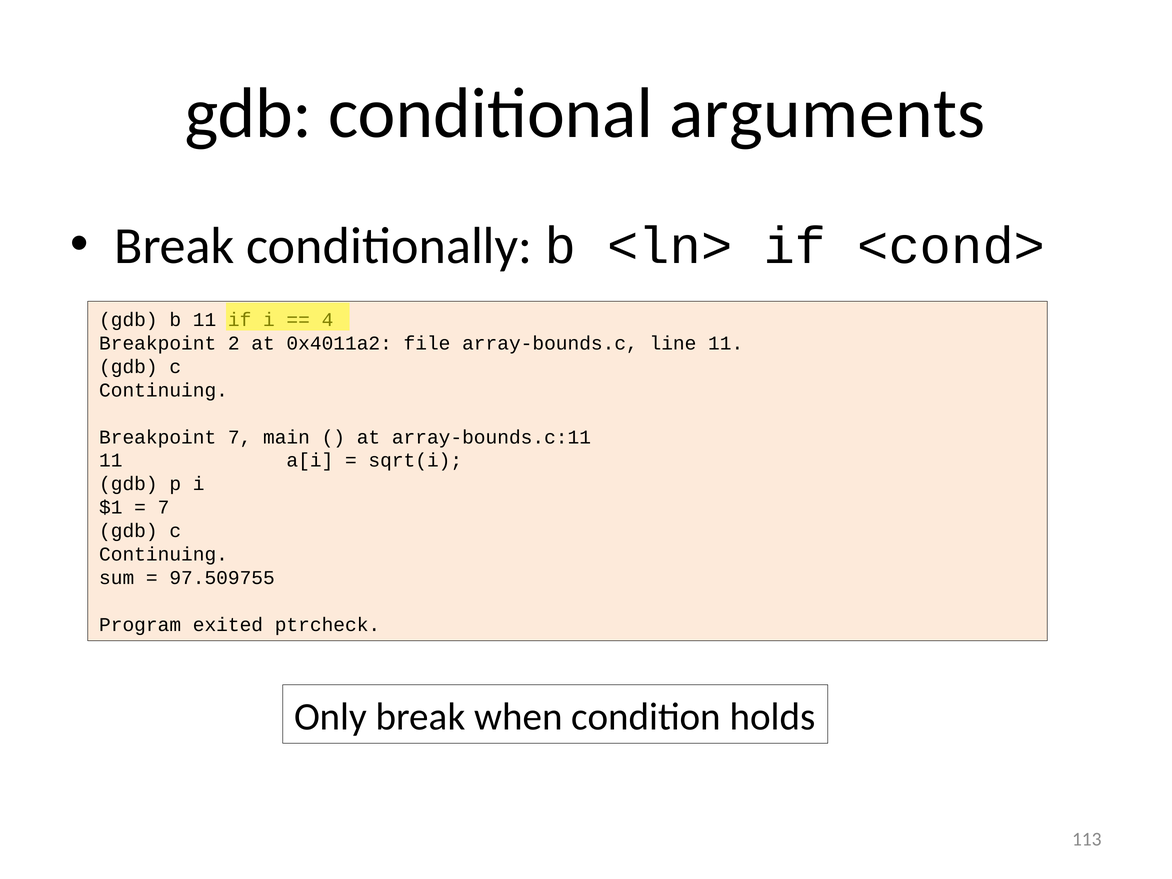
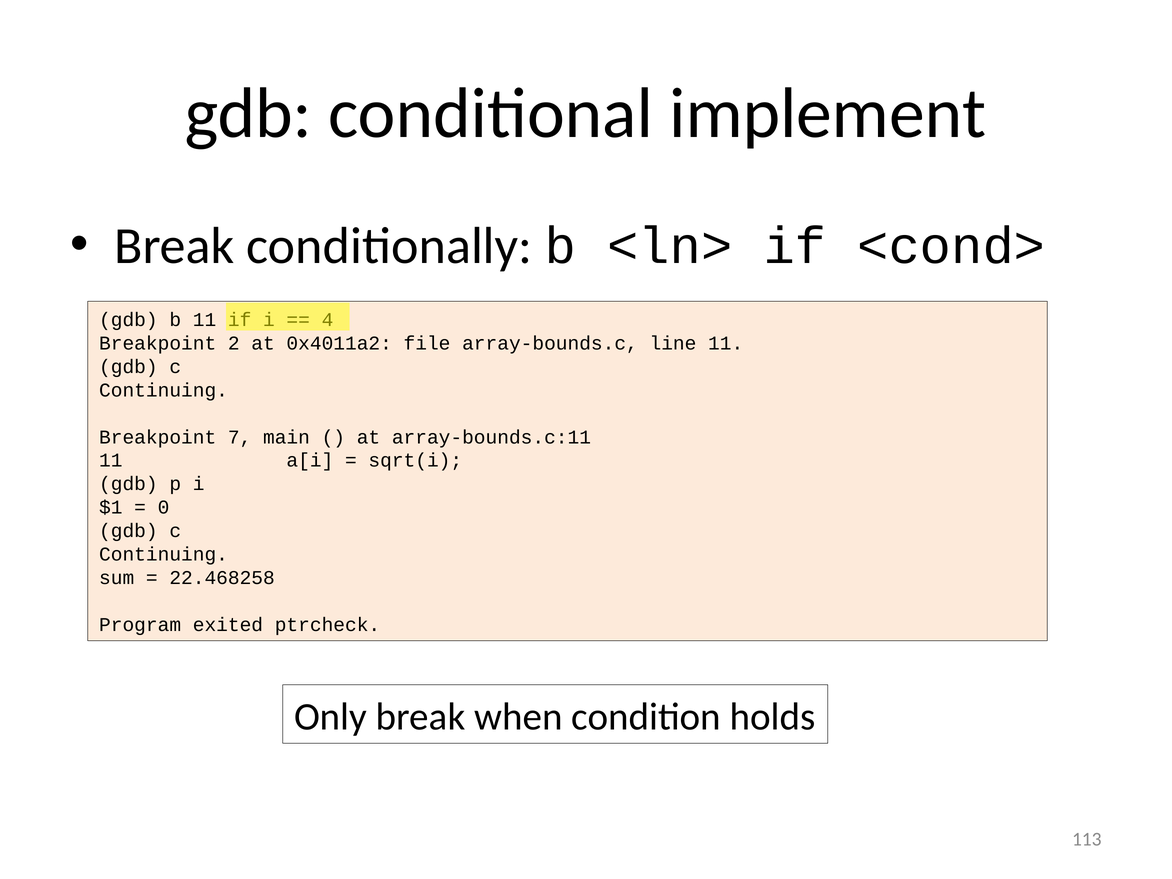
arguments: arguments -> implement
7 at (164, 507): 7 -> 0
97.509755: 97.509755 -> 22.468258
